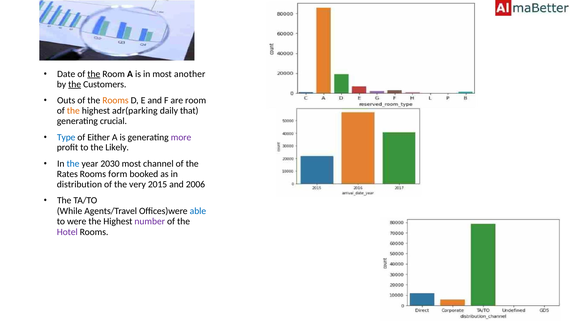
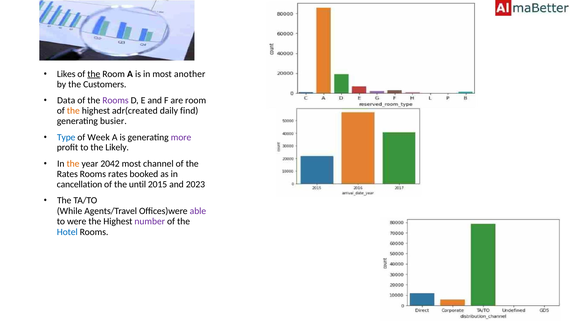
Date: Date -> Likes
the at (75, 84) underline: present -> none
Outs: Outs -> Data
Rooms at (115, 100) colour: orange -> purple
adr(parking: adr(parking -> adr(created
that: that -> find
crucial: crucial -> busier
Either: Either -> Week
the at (73, 164) colour: blue -> orange
2030: 2030 -> 2042
Rooms form: form -> rates
distribution: distribution -> cancellation
very: very -> until
2006: 2006 -> 2023
able colour: blue -> purple
Hotel colour: purple -> blue
